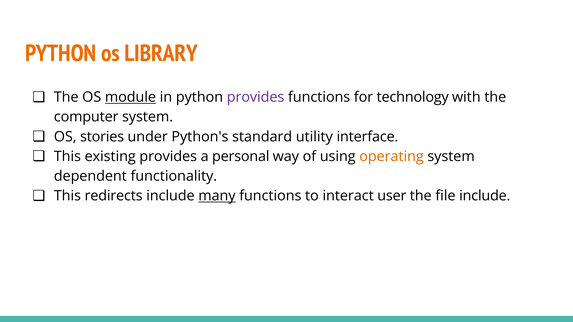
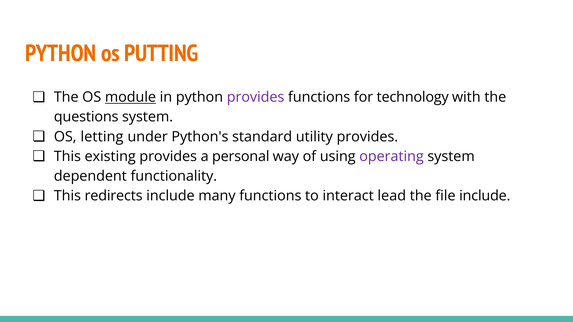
LIBRARY: LIBRARY -> PUTTING
computer: computer -> questions
stories: stories -> letting
utility interface: interface -> provides
operating colour: orange -> purple
many underline: present -> none
user: user -> lead
